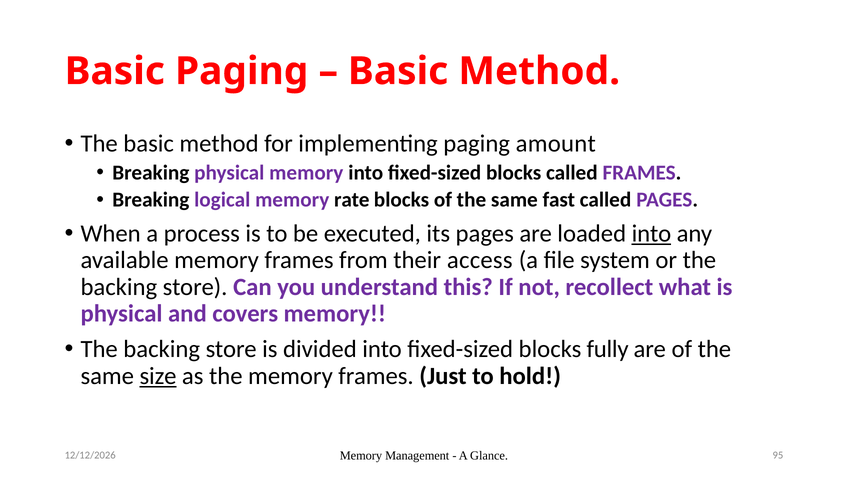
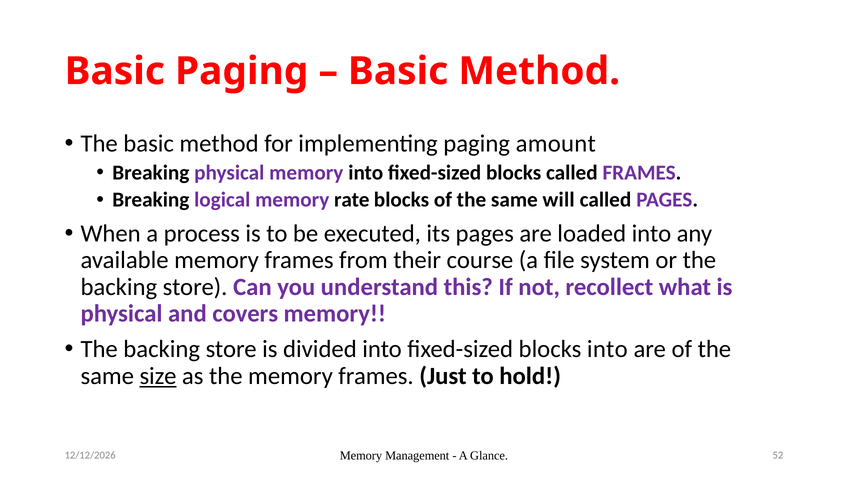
fast: fast -> will
into at (651, 234) underline: present -> none
access: access -> course
blocks fully: fully -> into
95: 95 -> 52
